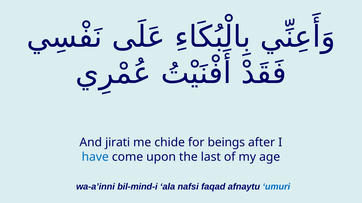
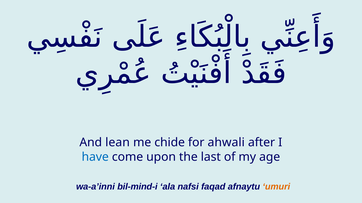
jirati: jirati -> lean
beings: beings -> ahwali
umuri colour: blue -> orange
